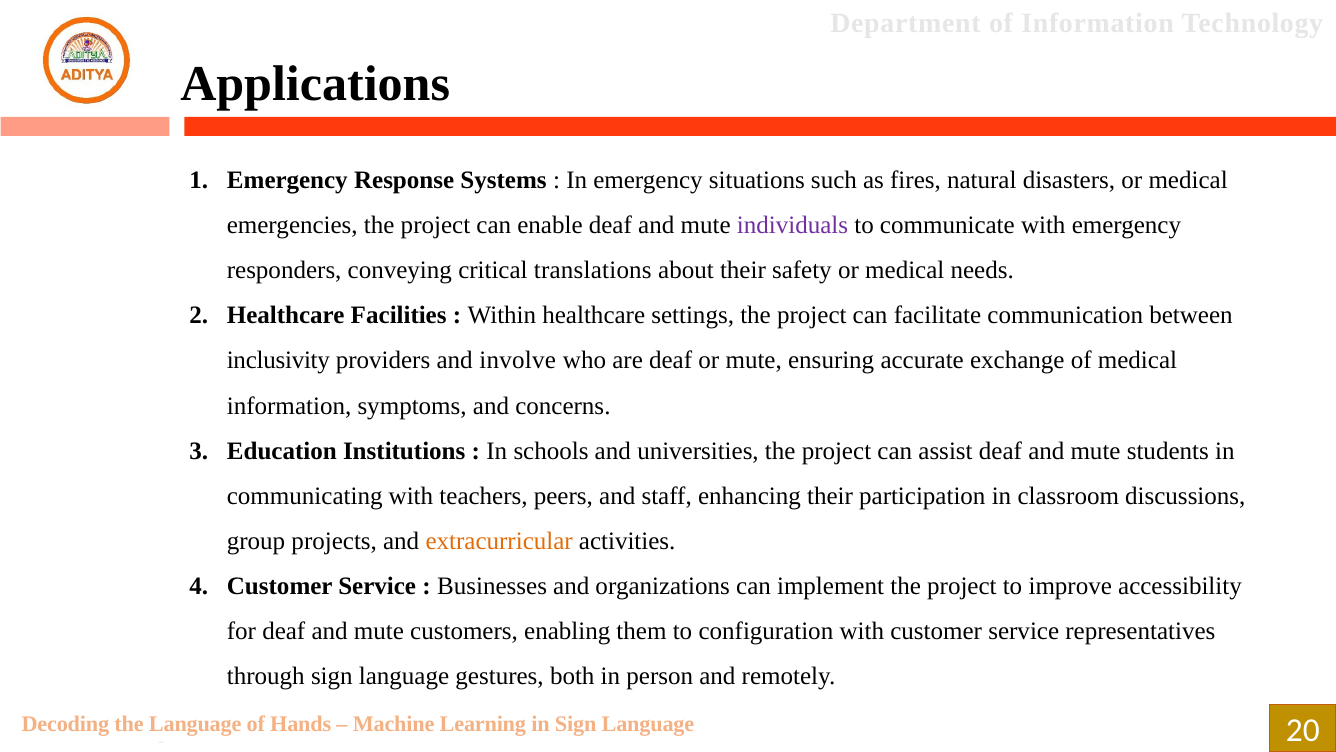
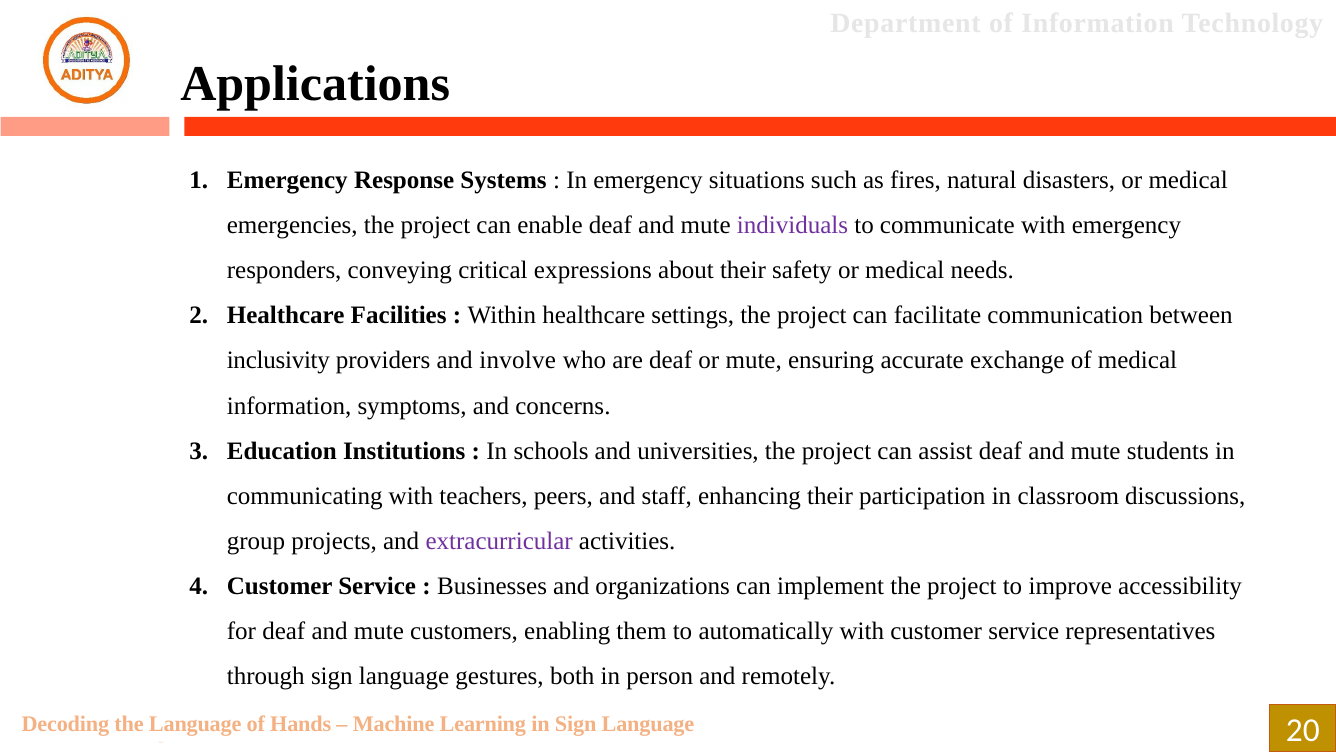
translations: translations -> expressions
extracurricular colour: orange -> purple
configuration: configuration -> automatically
